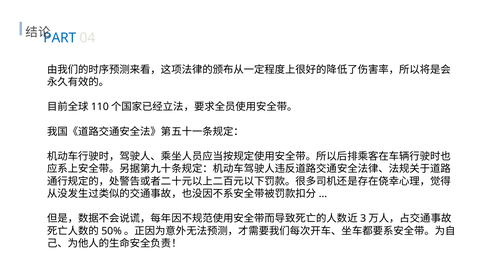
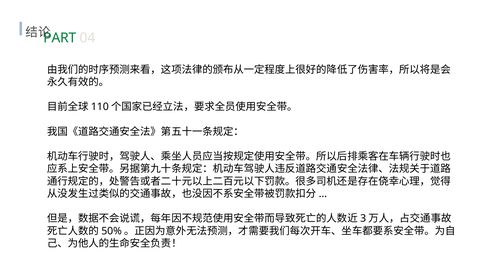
PART colour: blue -> green
